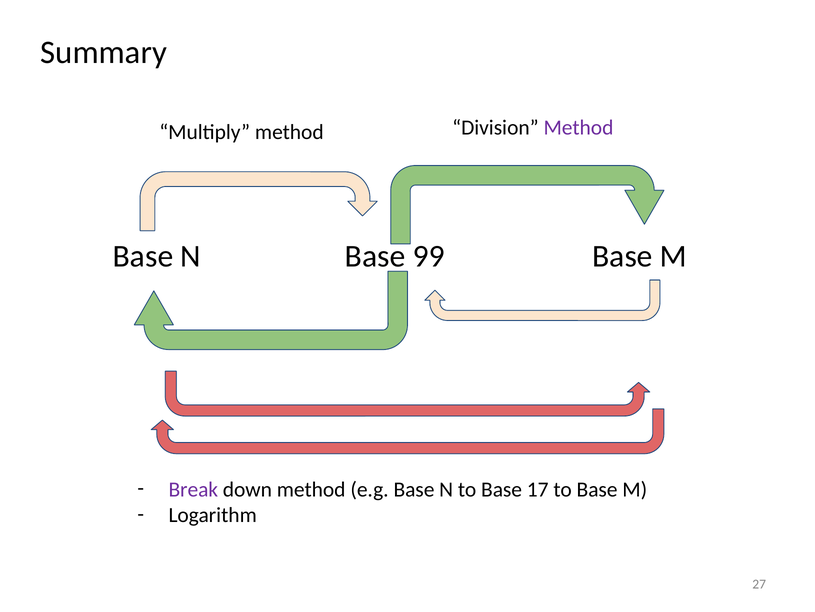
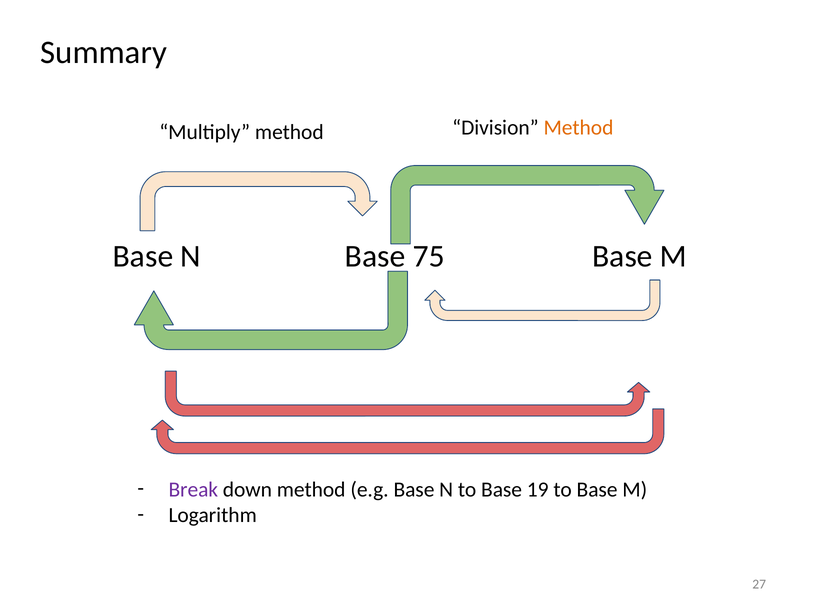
Method at (578, 128) colour: purple -> orange
99: 99 -> 75
17: 17 -> 19
